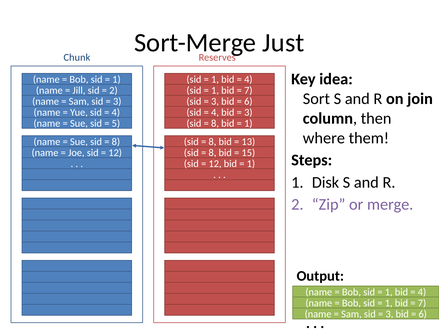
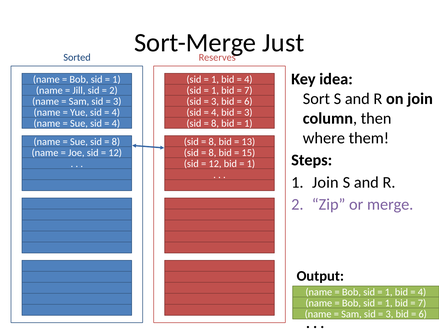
Chunk: Chunk -> Sorted
5 at (116, 123): 5 -> 4
1 Disk: Disk -> Join
